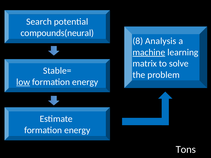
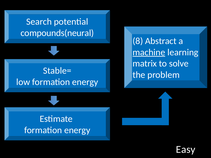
Analysis: Analysis -> Abstract
low underline: present -> none
Tons: Tons -> Easy
